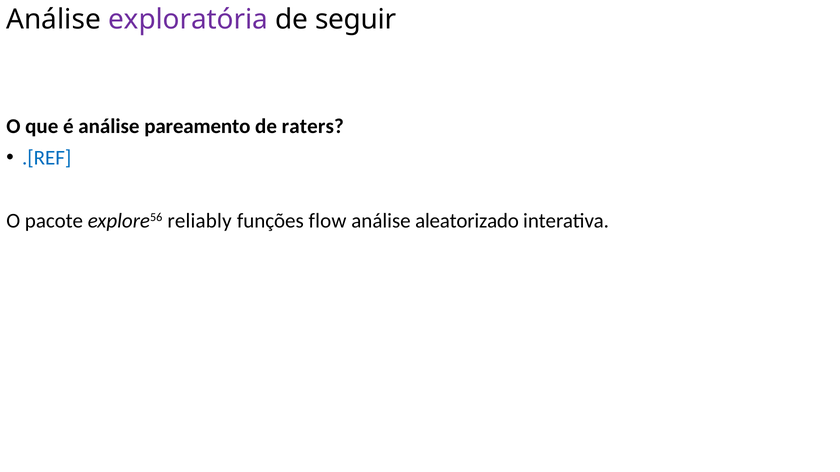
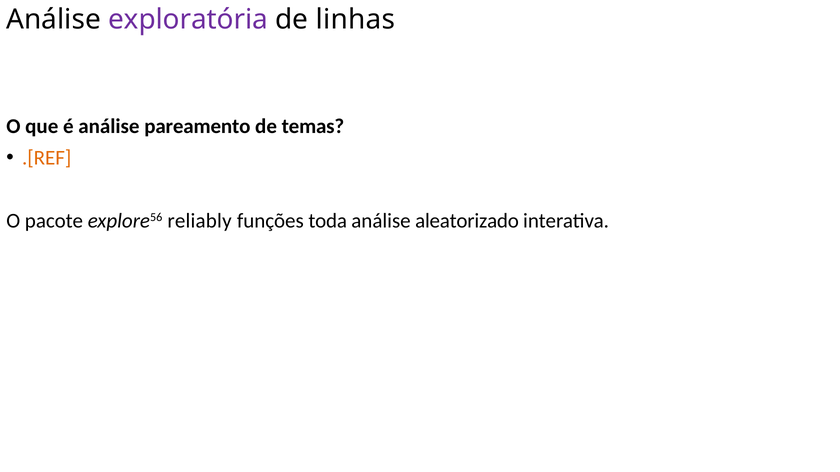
seguir: seguir -> linhas
raters: raters -> temas
.[REF colour: blue -> orange
flow: flow -> toda
